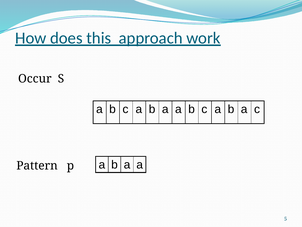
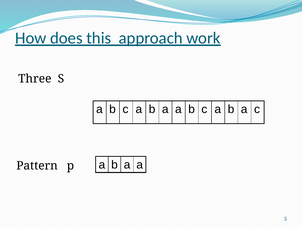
Occur: Occur -> Three
